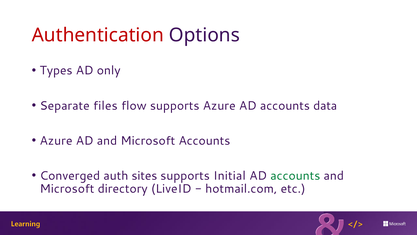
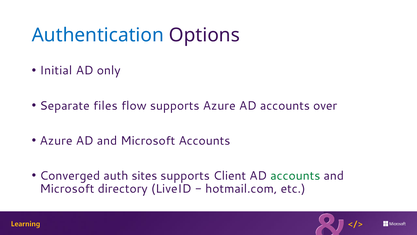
Authentication colour: red -> blue
Types: Types -> Initial
data: data -> over
Initial: Initial -> Client
